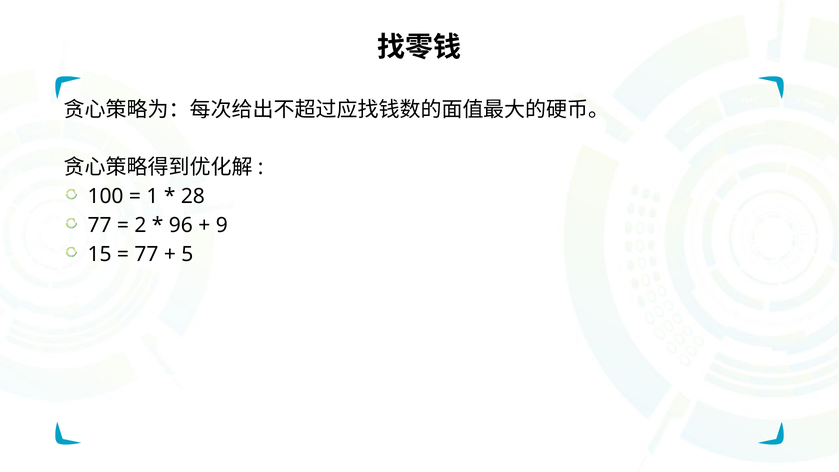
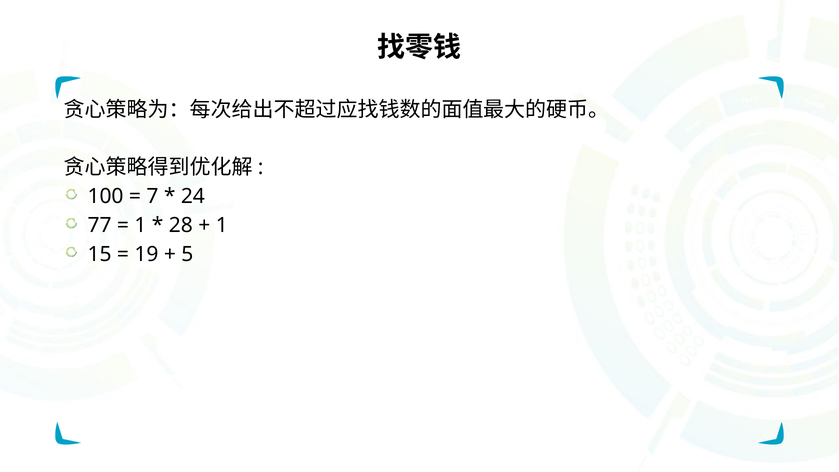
1: 1 -> 7
28: 28 -> 24
2 at (140, 225): 2 -> 1
96: 96 -> 28
9 at (222, 225): 9 -> 1
77 at (146, 254): 77 -> 19
